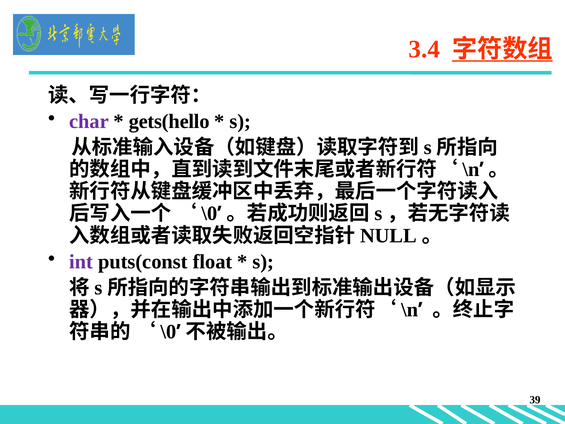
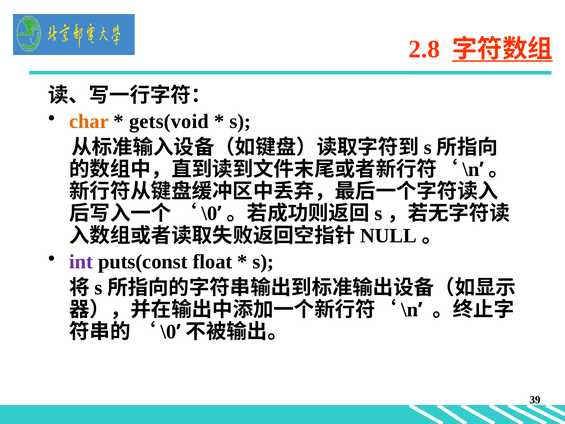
3.4: 3.4 -> 2.8
char colour: purple -> orange
gets(hello: gets(hello -> gets(void
